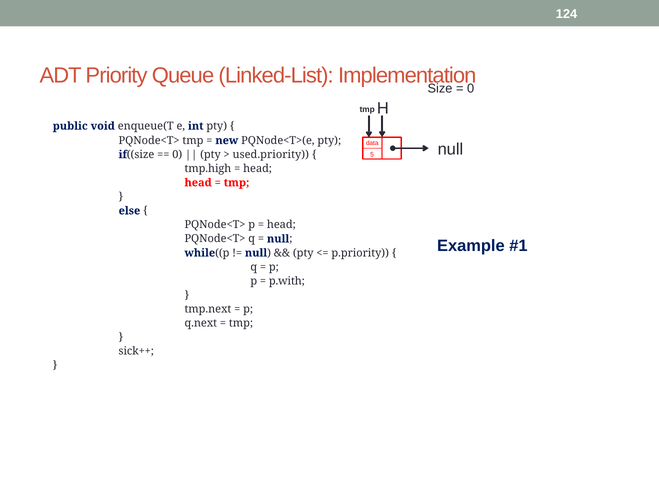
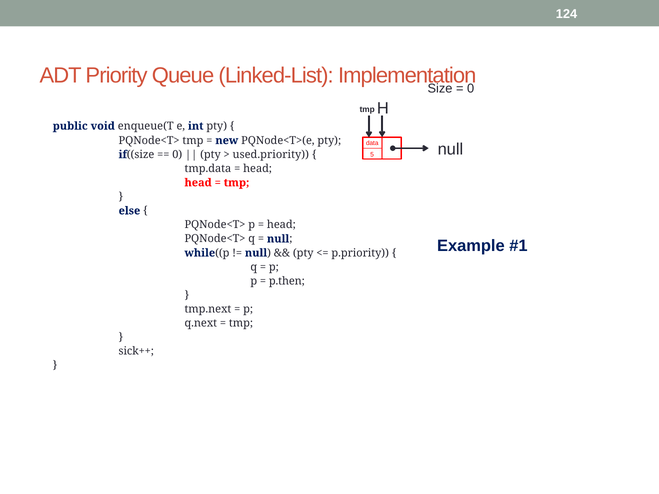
tmp.high: tmp.high -> tmp.data
p.with: p.with -> p.then
